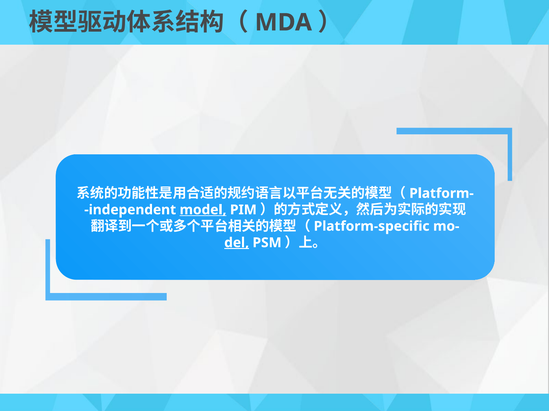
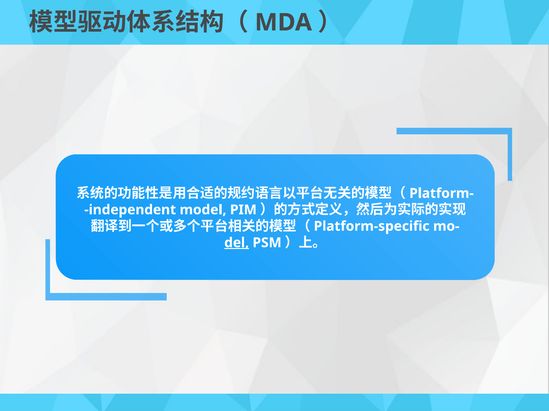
model underline: present -> none
